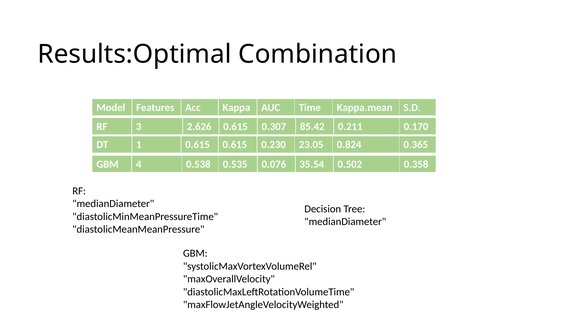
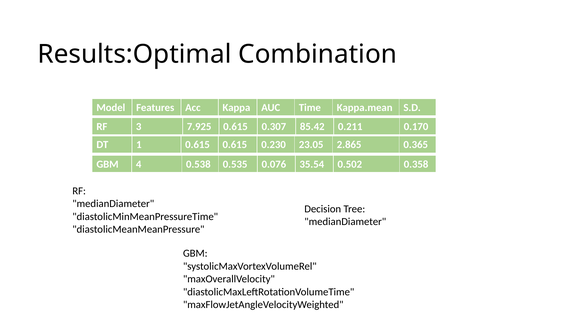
2.626: 2.626 -> 7.925
0.824: 0.824 -> 2.865
